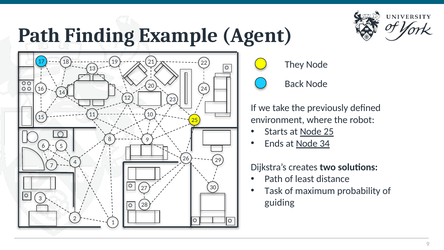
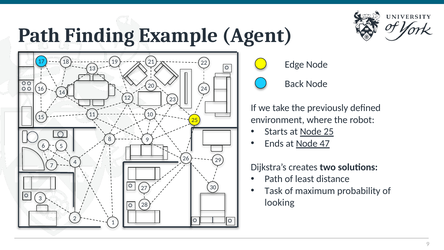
They: They -> Edge
34: 34 -> 47
guiding: guiding -> looking
